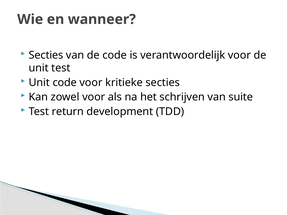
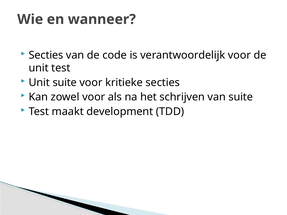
Unit code: code -> suite
return: return -> maakt
